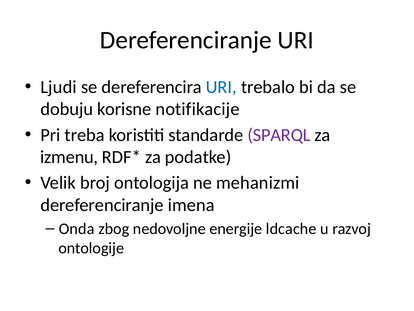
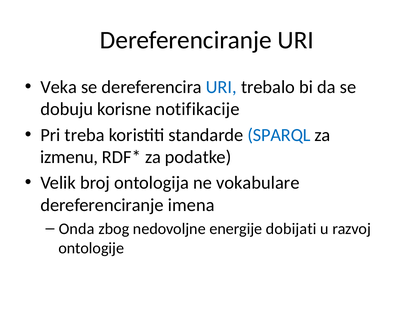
Ljudi: Ljudi -> Veka
SPARQL colour: purple -> blue
mehanizmi: mehanizmi -> vokabulare
ldcache: ldcache -> dobijati
